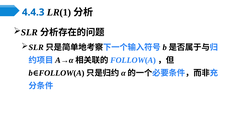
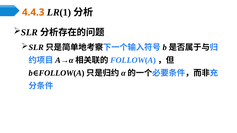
4.4.3 colour: blue -> orange
